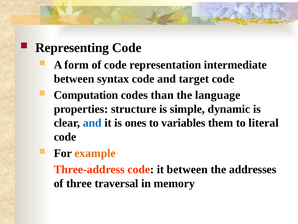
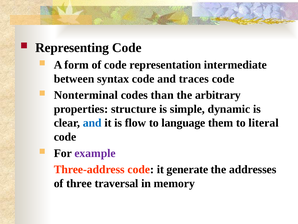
target: target -> traces
Computation: Computation -> Nonterminal
language: language -> arbitrary
ones: ones -> flow
variables: variables -> language
example colour: orange -> purple
it between: between -> generate
